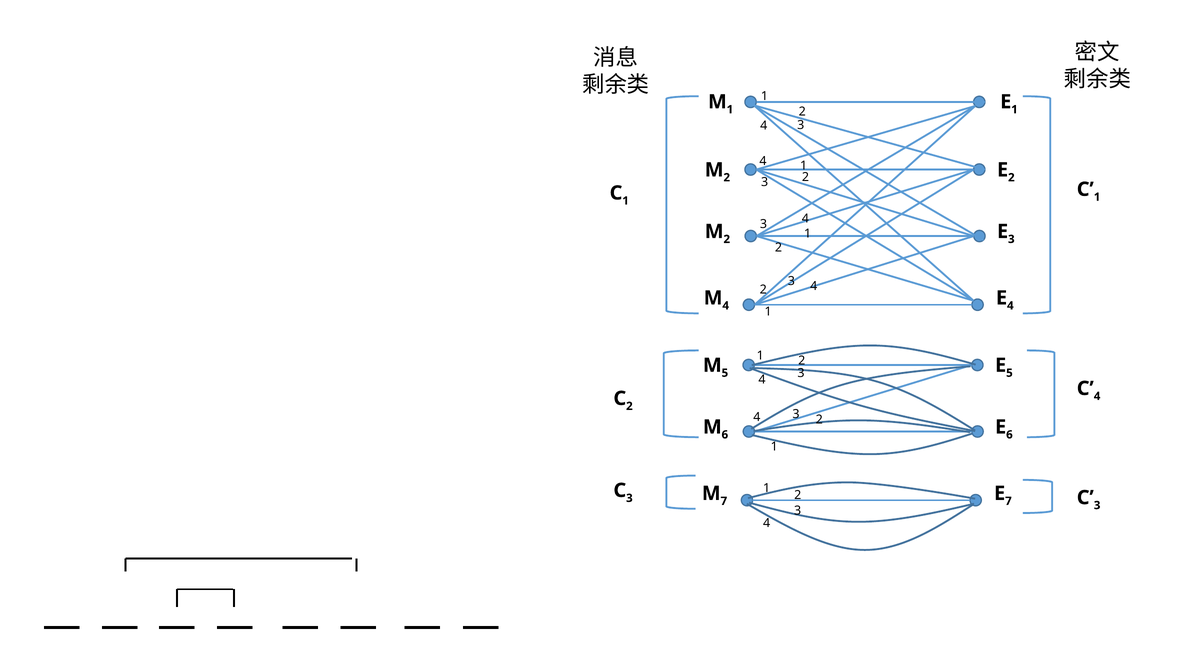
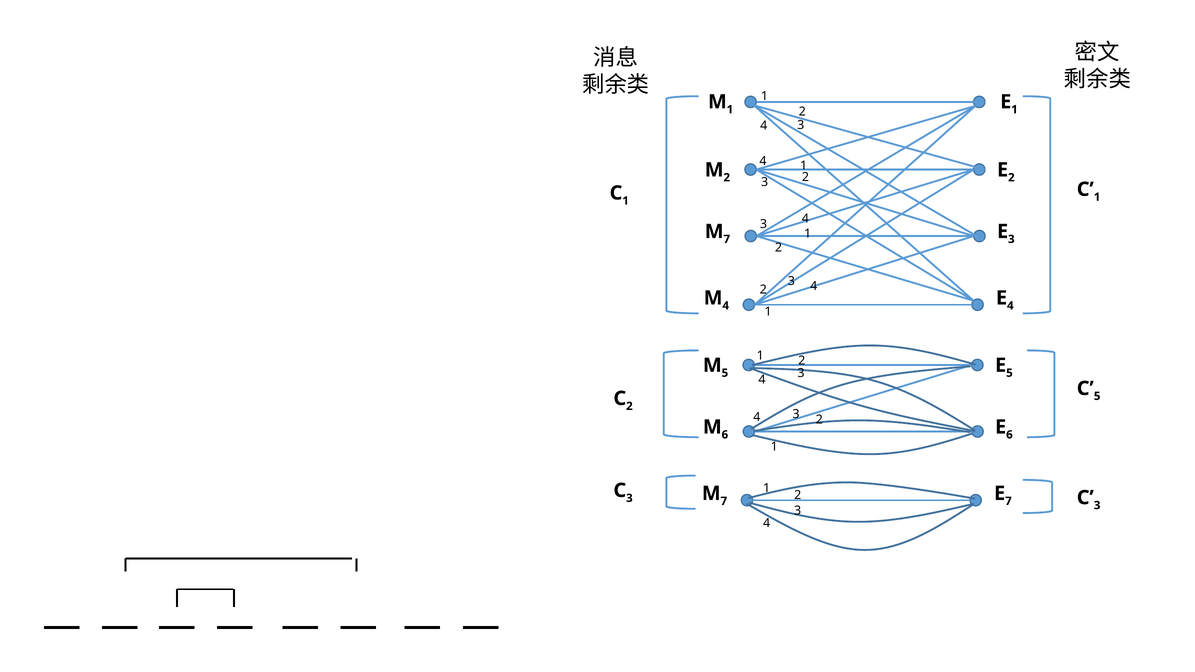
2 at (727, 239): 2 -> 7
4 at (1097, 396): 4 -> 5
